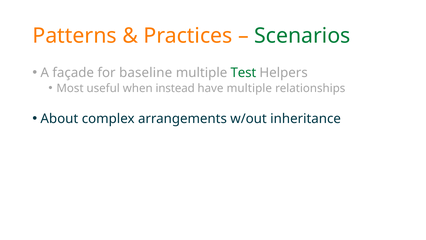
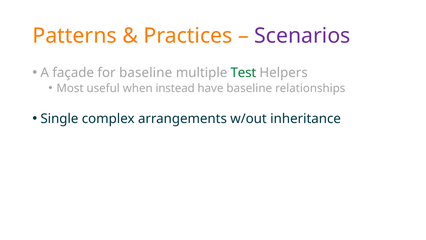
Scenarios colour: green -> purple
have multiple: multiple -> baseline
About: About -> Single
